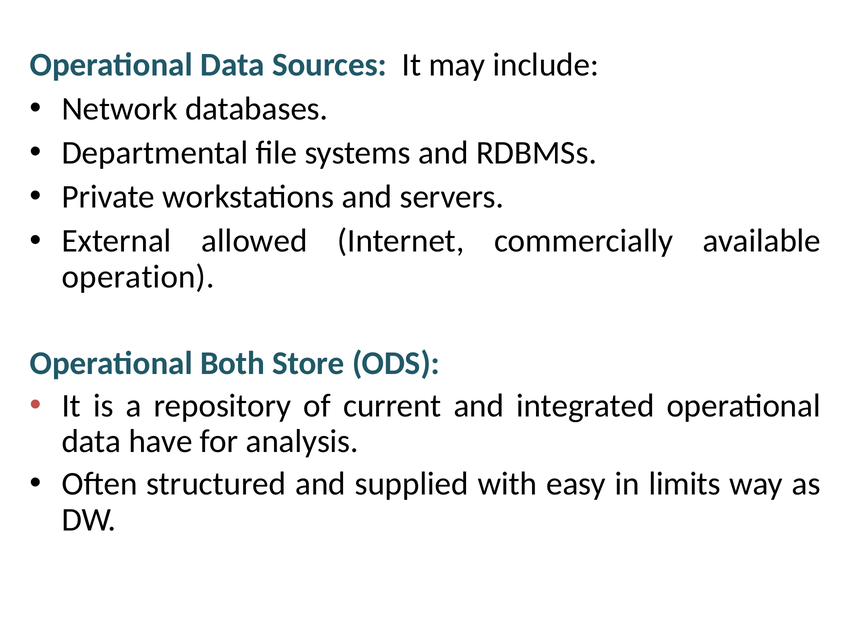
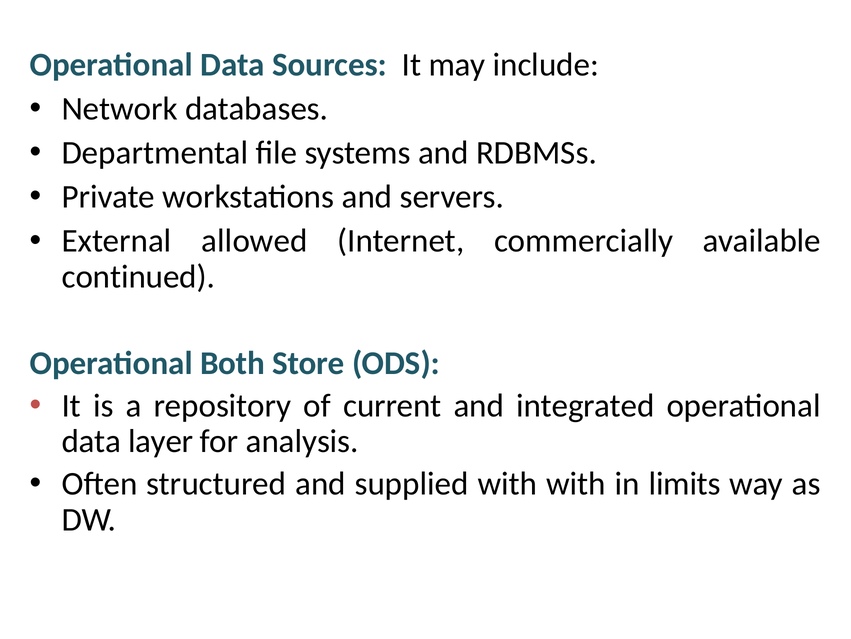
operation: operation -> continued
have: have -> layer
with easy: easy -> with
